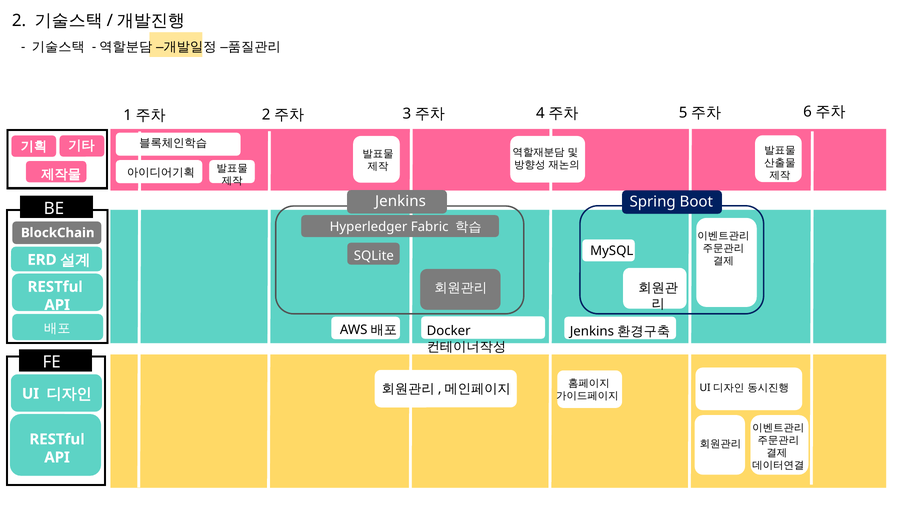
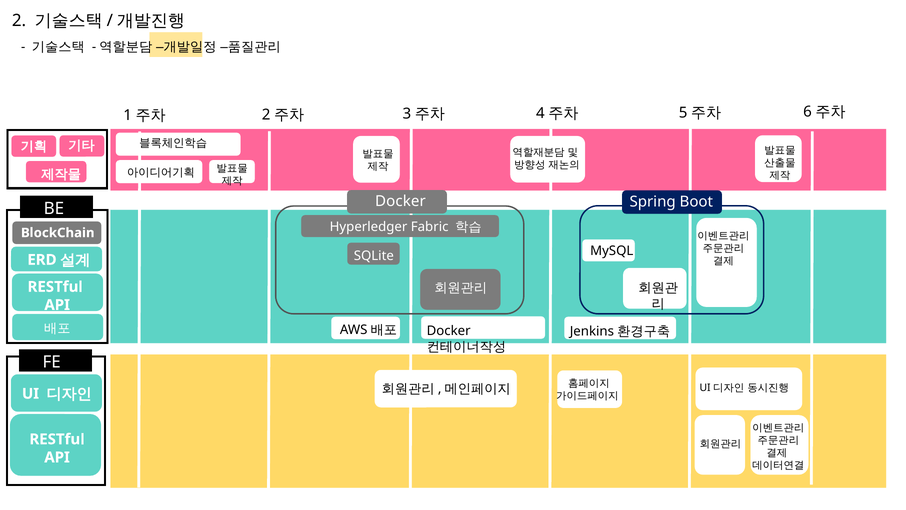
Jenkins at (400, 201): Jenkins -> Docker
